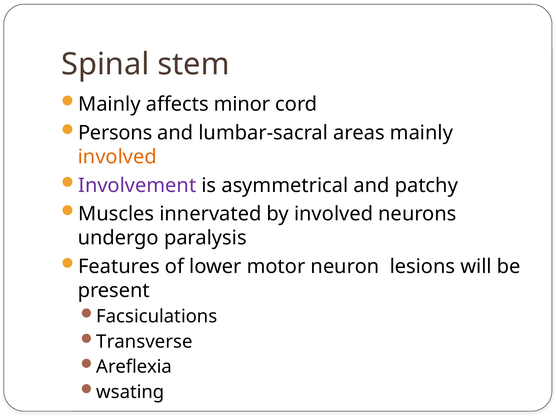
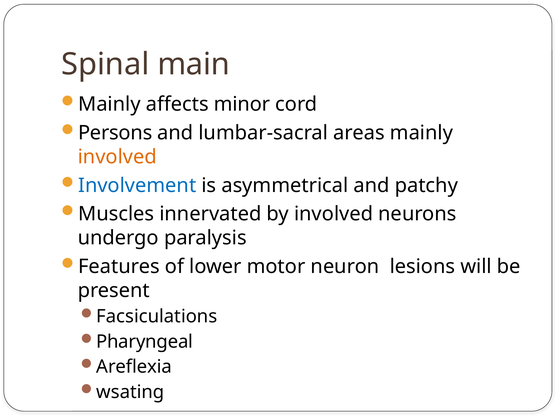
stem: stem -> main
Involvement colour: purple -> blue
Transverse: Transverse -> Pharyngeal
